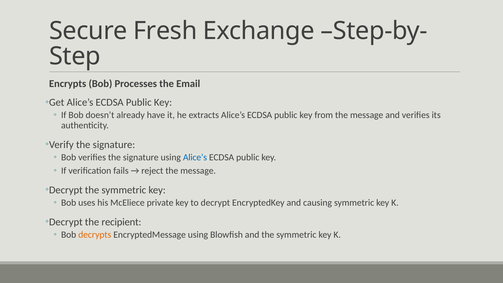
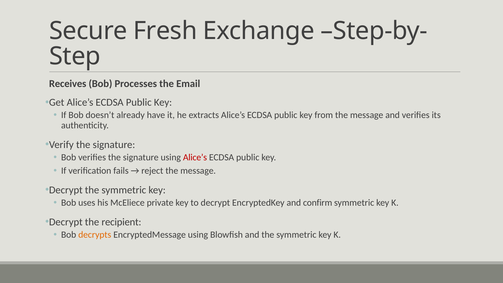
Encrypts: Encrypts -> Receives
Alice’s at (195, 157) colour: blue -> red
causing: causing -> confirm
